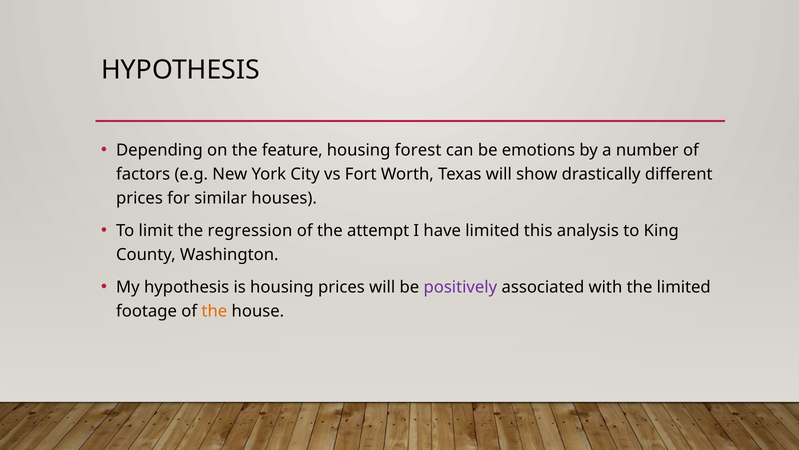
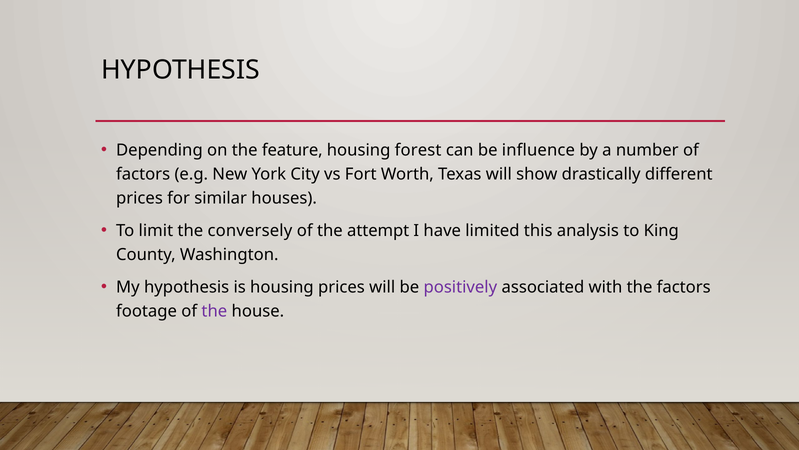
emotions: emotions -> influence
regression: regression -> conversely
the limited: limited -> factors
the at (214, 311) colour: orange -> purple
